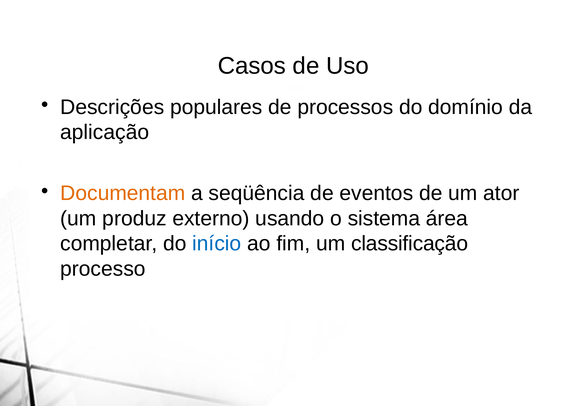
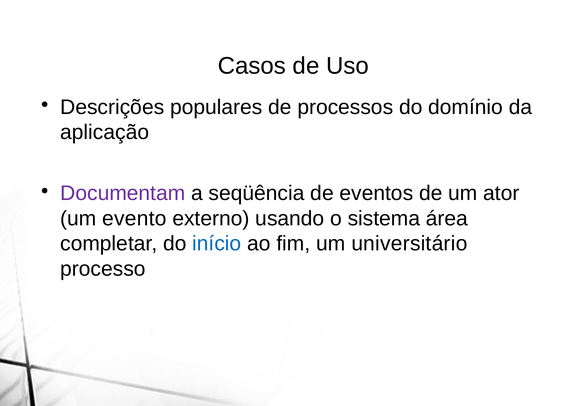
Documentam colour: orange -> purple
produz: produz -> evento
classificação: classificação -> universitário
